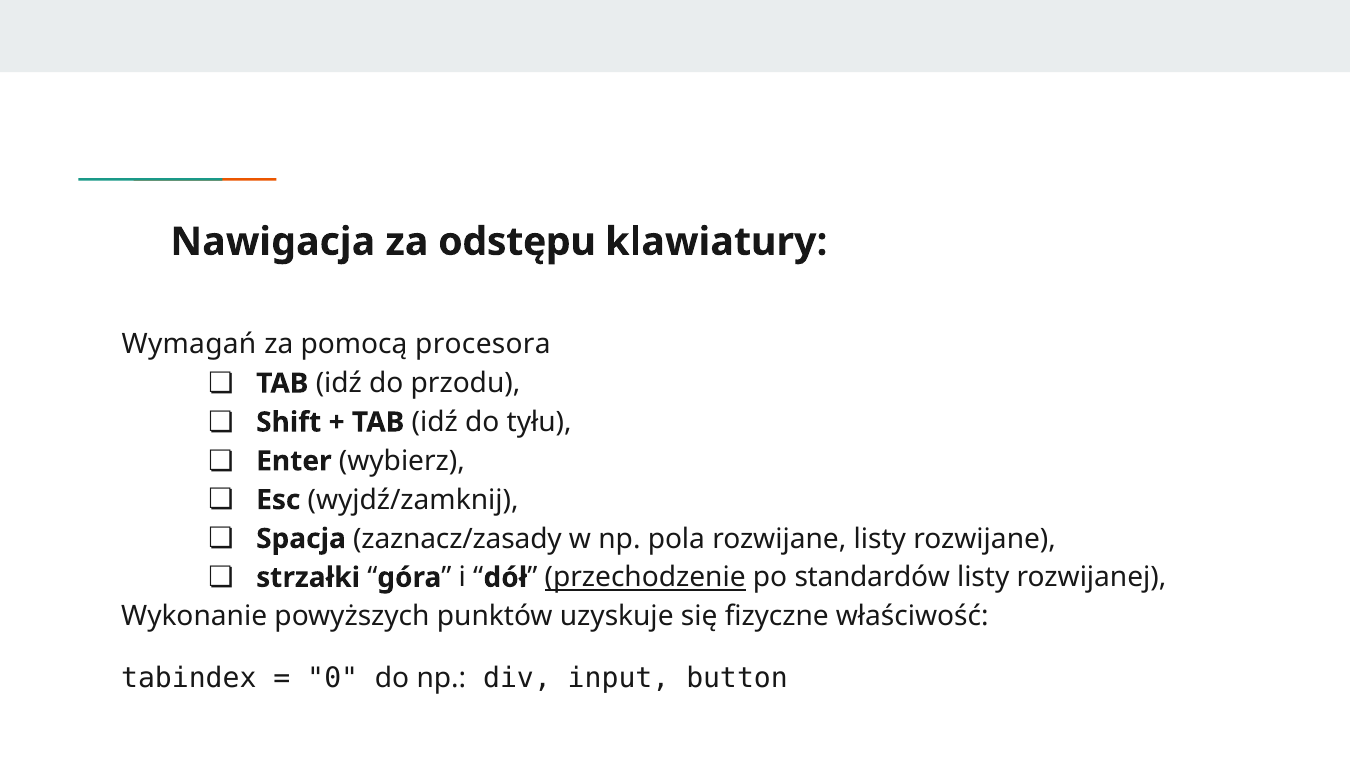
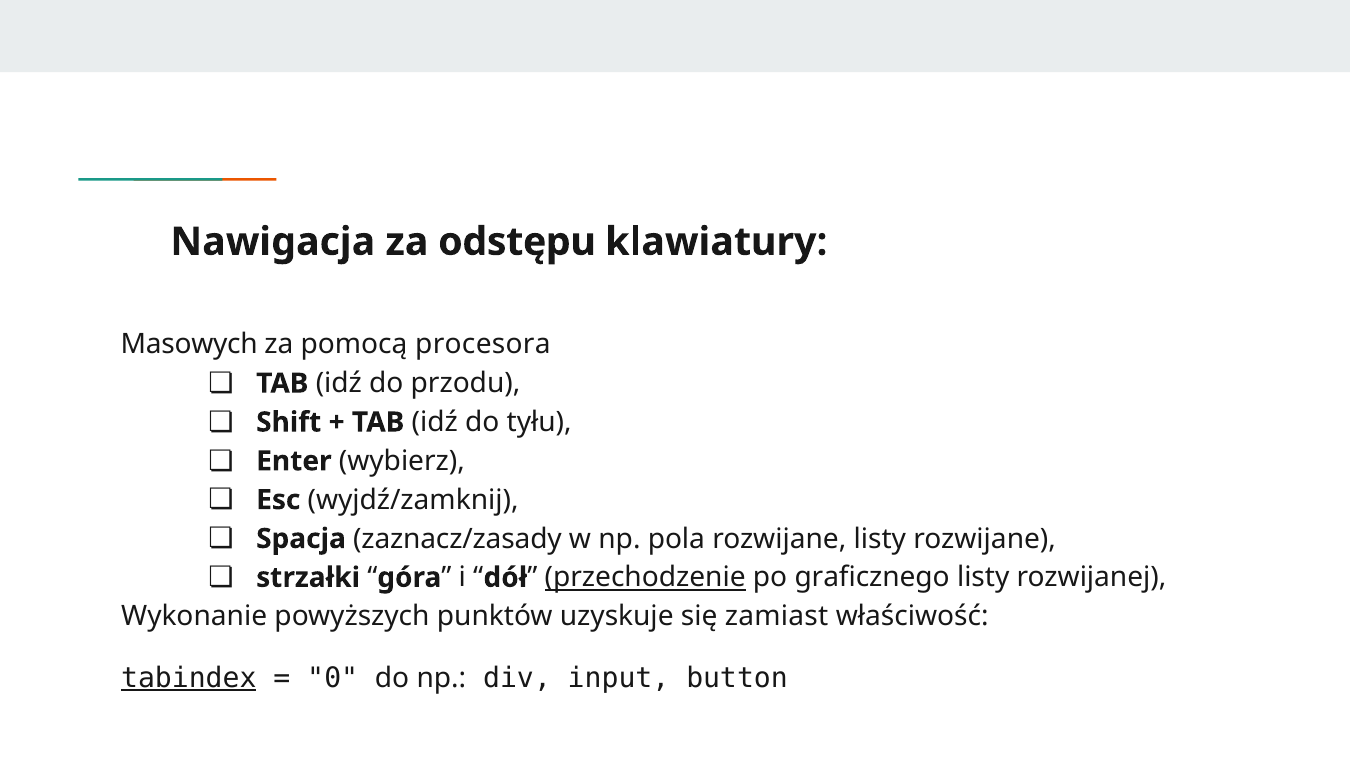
Wymagań: Wymagań -> Masowych
standardów: standardów -> graficznego
fizyczne: fizyczne -> zamiast
tabindex underline: none -> present
